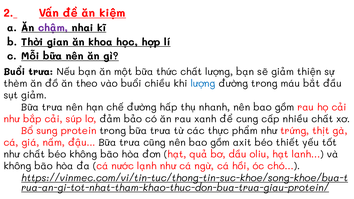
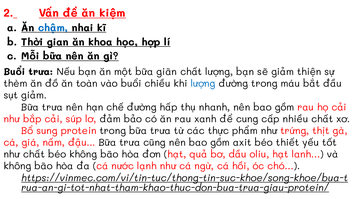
chậm colour: purple -> blue
thức: thức -> giãn
theo: theo -> toàn
